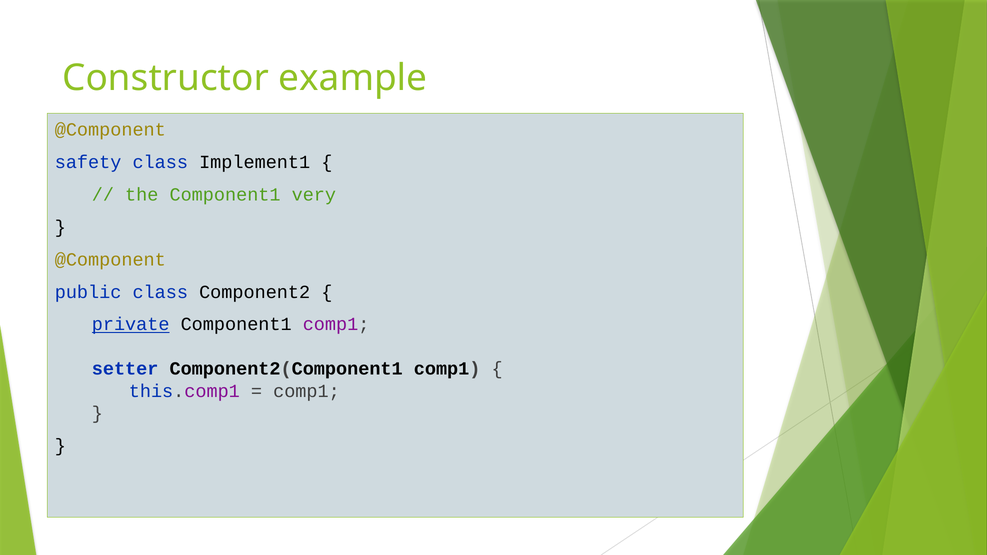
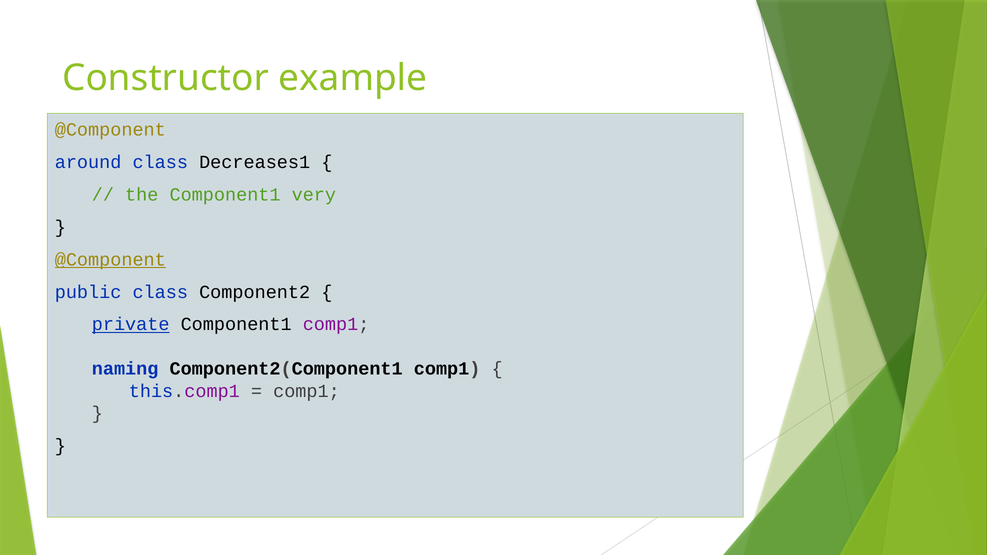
safety: safety -> around
Implement1: Implement1 -> Decreases1
@Component at (110, 260) underline: none -> present
setter: setter -> naming
